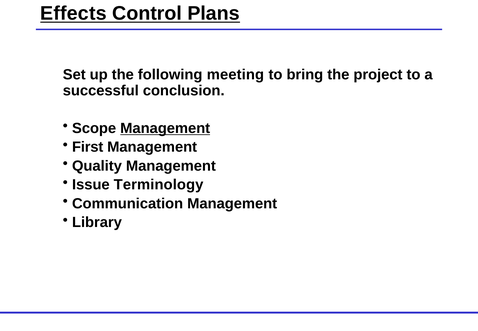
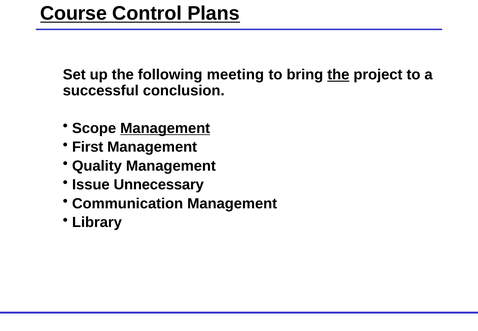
Effects: Effects -> Course
the at (338, 75) underline: none -> present
Terminology: Terminology -> Unnecessary
